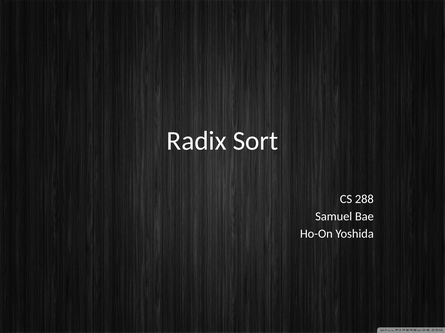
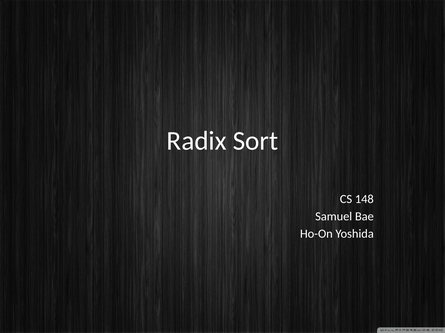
288: 288 -> 148
